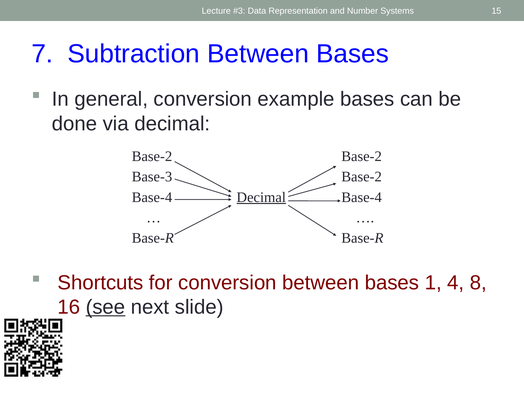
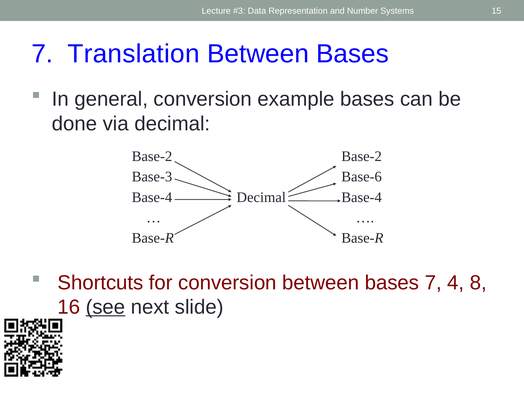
Subtraction: Subtraction -> Translation
Base-3 Base-2: Base-2 -> Base-6
Decimal at (261, 197) underline: present -> none
bases 1: 1 -> 7
